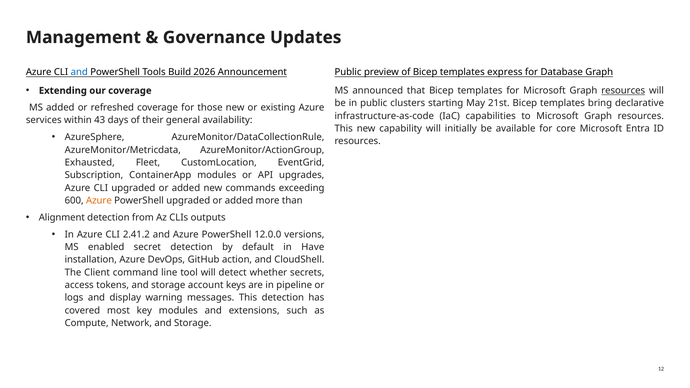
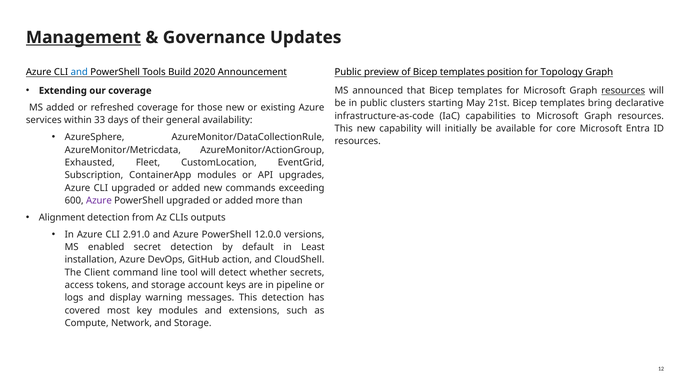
Management underline: none -> present
2026: 2026 -> 2020
express: express -> position
Database: Database -> Topology
43: 43 -> 33
Azure at (99, 201) colour: orange -> purple
2.41.2: 2.41.2 -> 2.91.0
Have: Have -> Least
